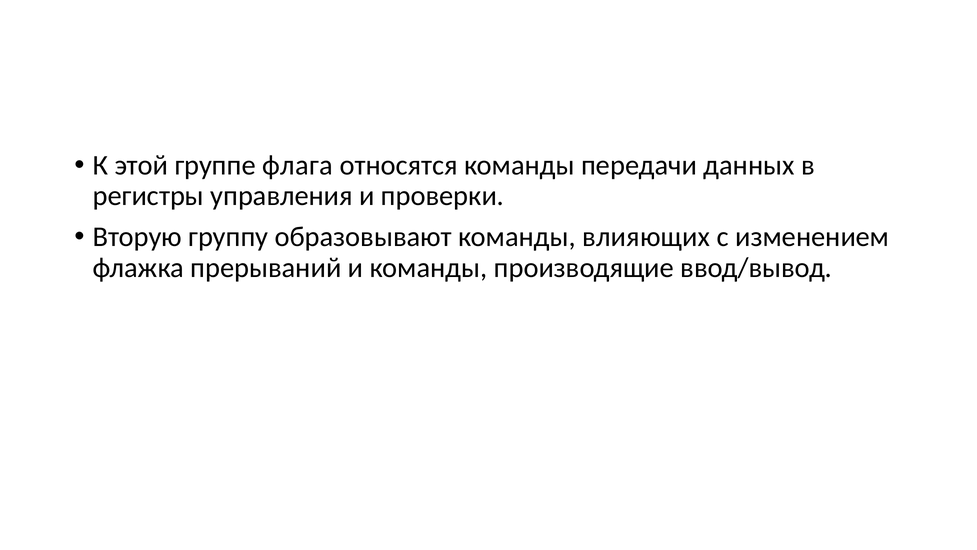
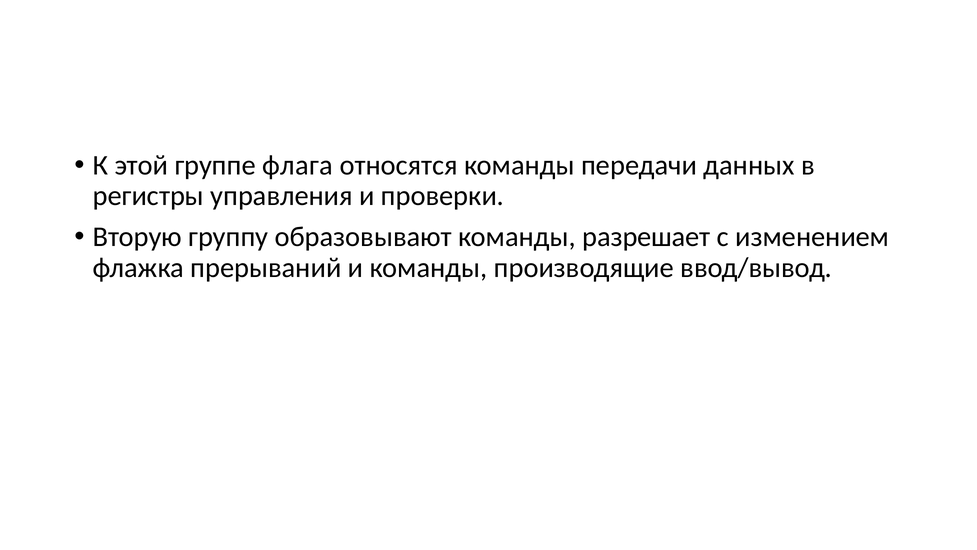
влияющих: влияющих -> разрешает
